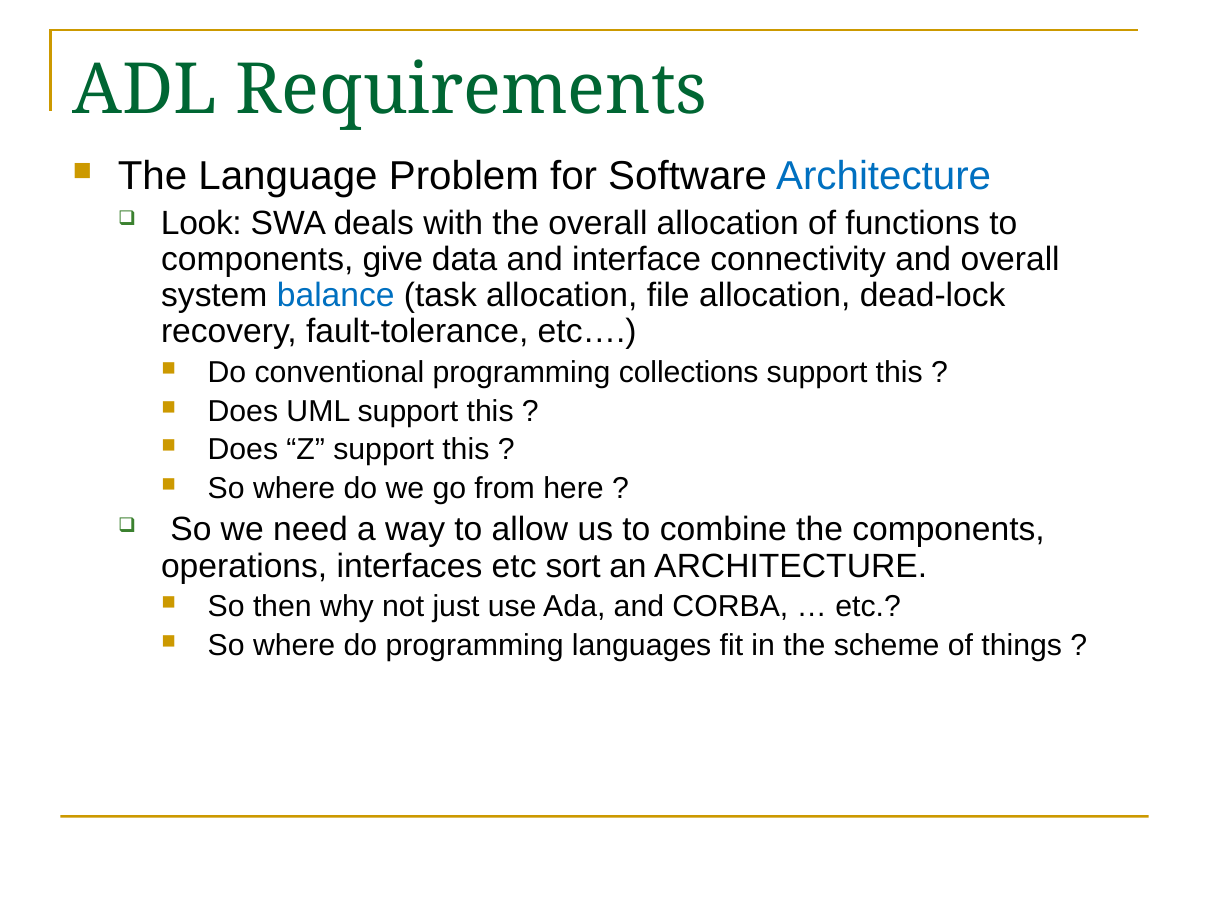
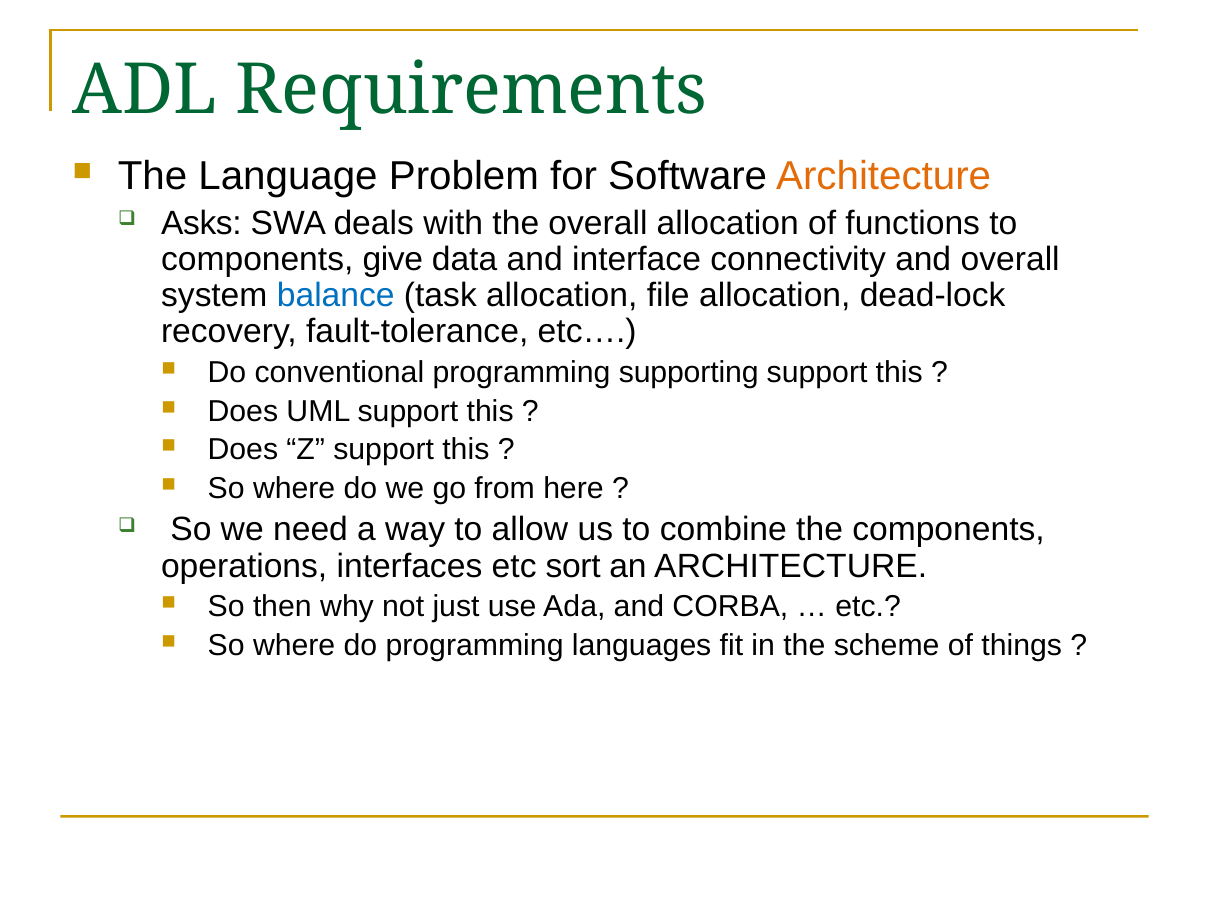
Architecture at (884, 176) colour: blue -> orange
Look: Look -> Asks
collections: collections -> supporting
